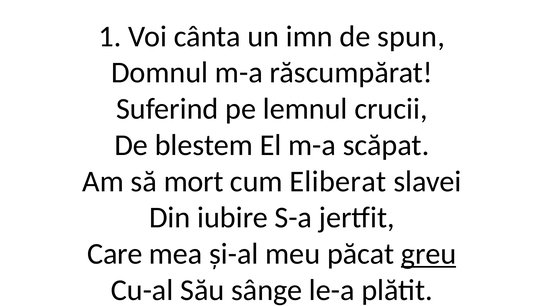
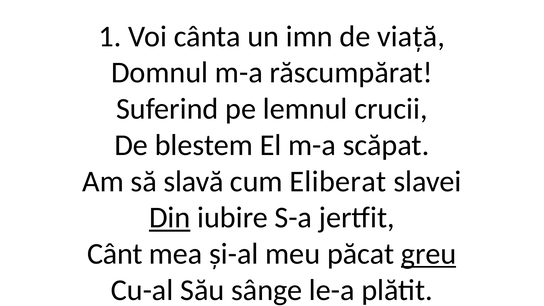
spun: spun -> viață
mort: mort -> slavă
Din underline: none -> present
Care: Care -> Cânt
